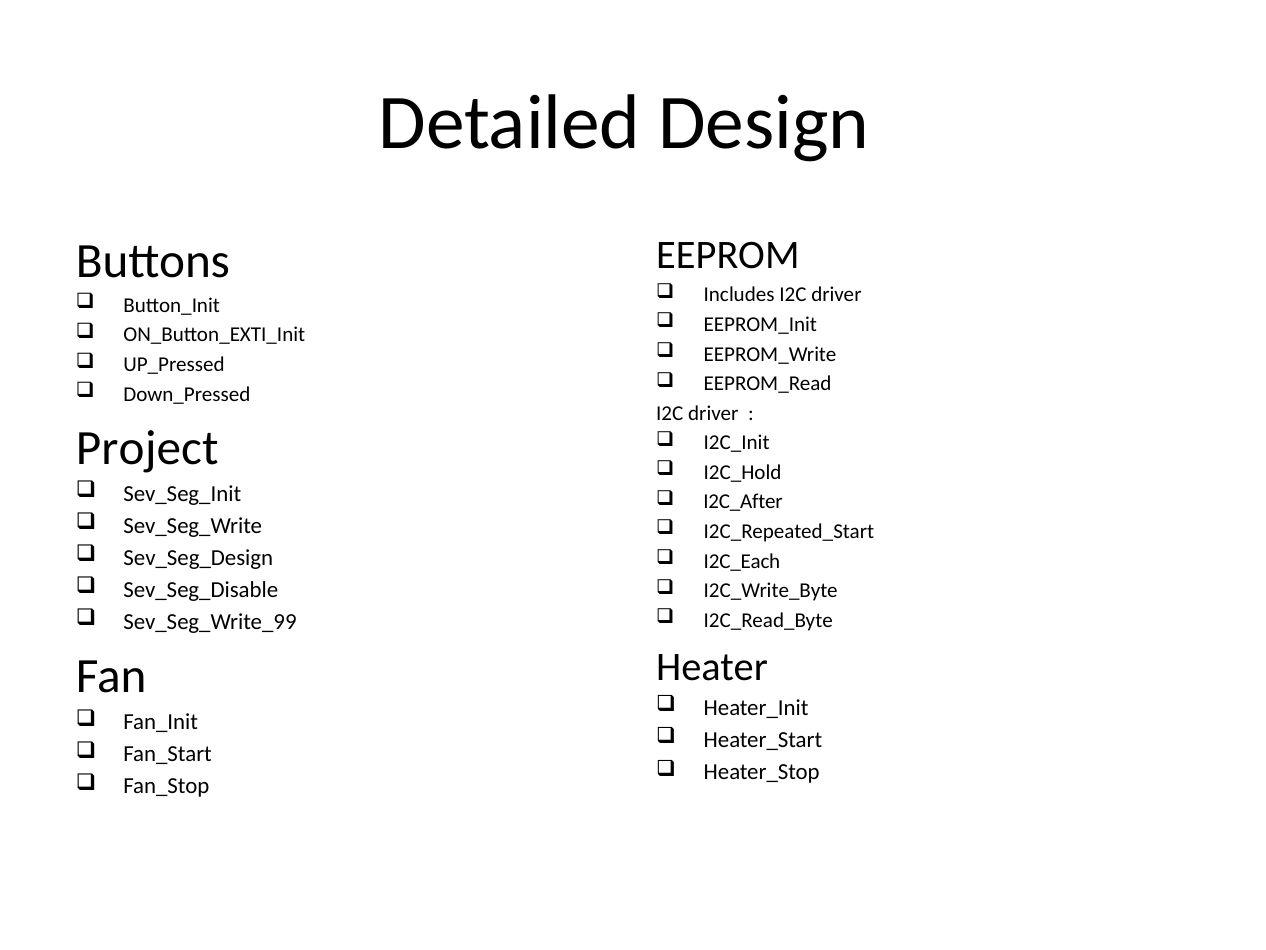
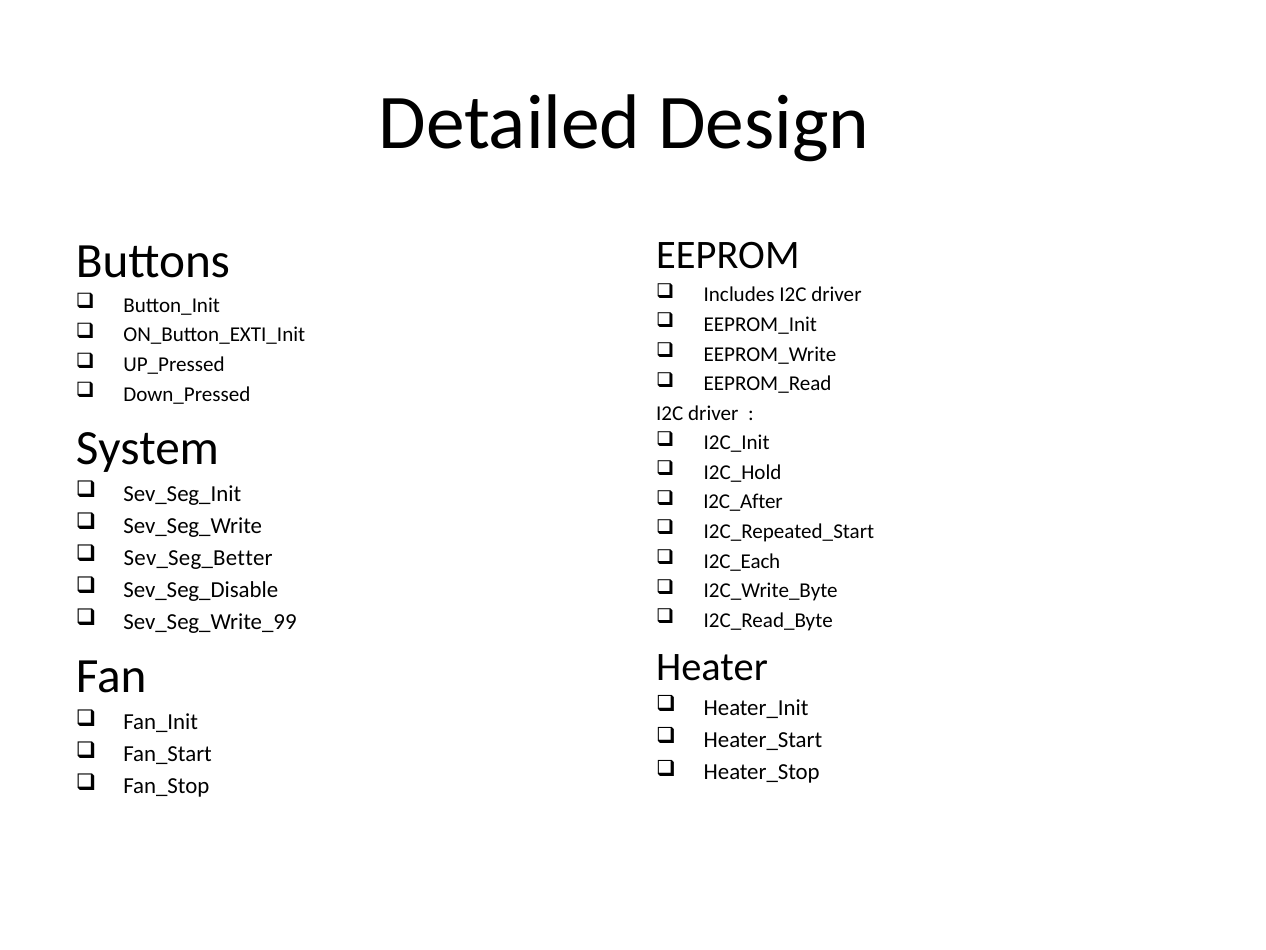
Project: Project -> System
Sev_Seg_Design: Sev_Seg_Design -> Sev_Seg_Better
